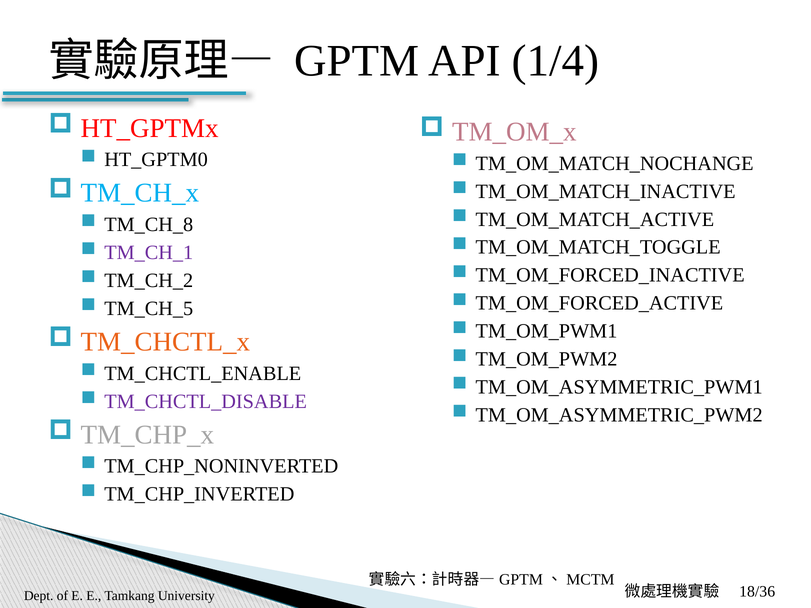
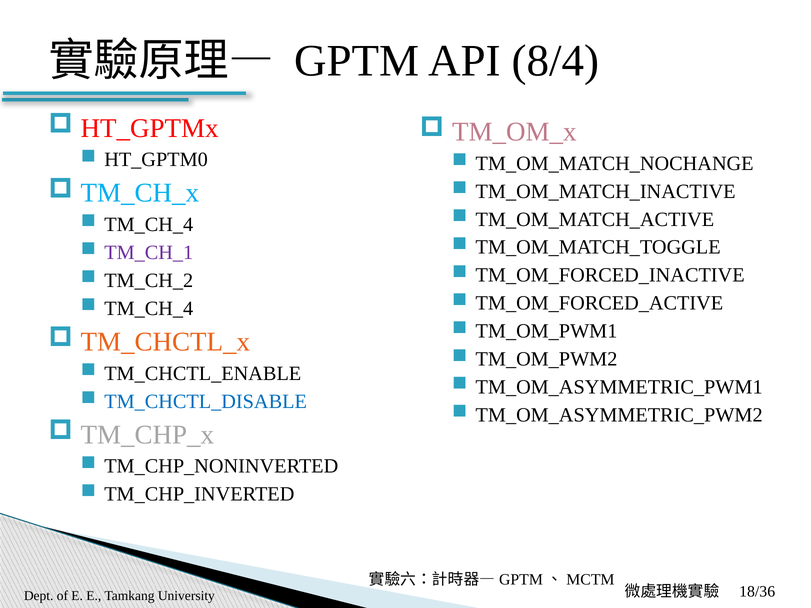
1/4: 1/4 -> 8/4
TM_CH_8 at (149, 225): TM_CH_8 -> TM_CH_4
TM_CH_5 at (149, 309): TM_CH_5 -> TM_CH_4
TM_CHCTL_DISABLE colour: purple -> blue
